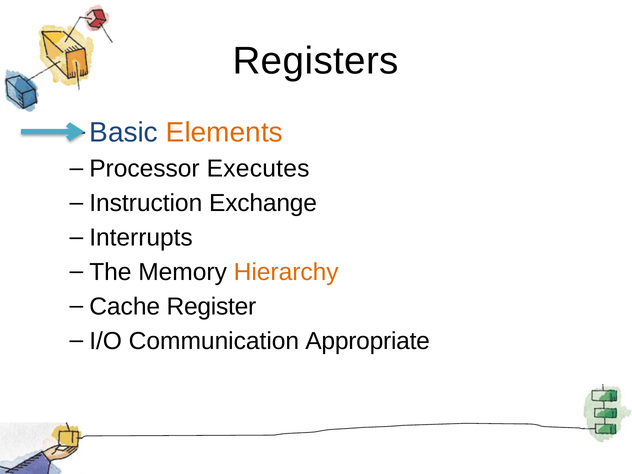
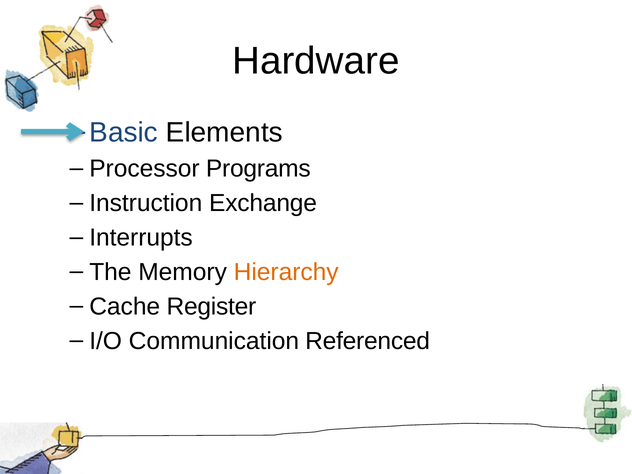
Registers: Registers -> Hardware
Elements colour: orange -> black
Executes: Executes -> Programs
Appropriate: Appropriate -> Referenced
